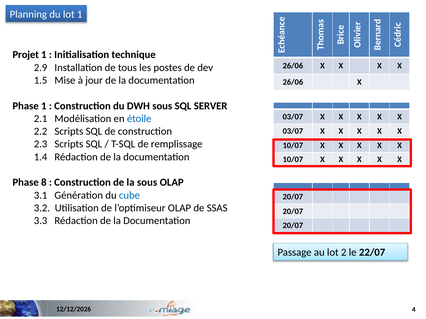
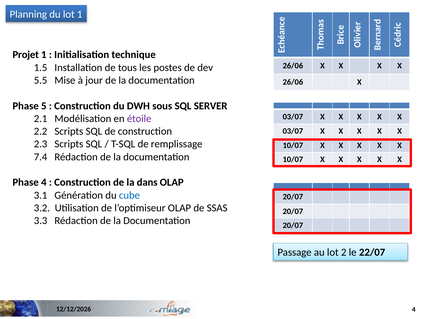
2.9: 2.9 -> 1.5
1.5: 1.5 -> 5.5
Phase 1: 1 -> 5
étoile colour: blue -> purple
1.4: 1.4 -> 7.4
Phase 8: 8 -> 4
la sous: sous -> dans
